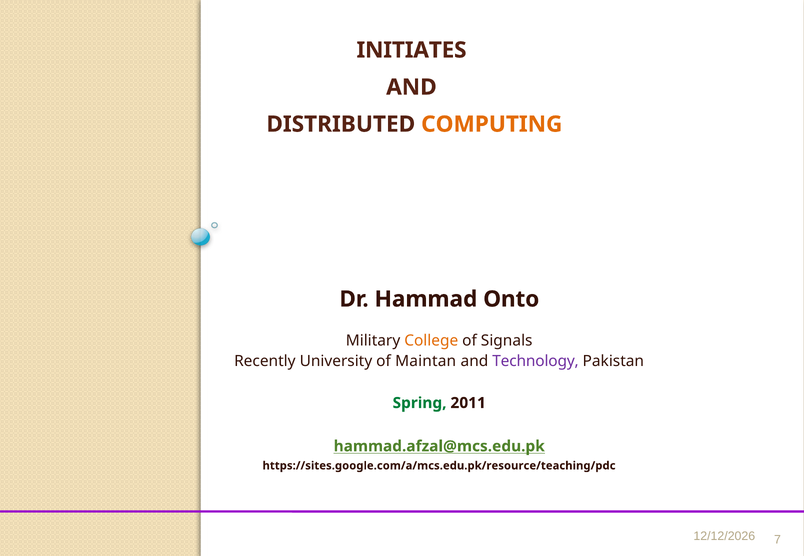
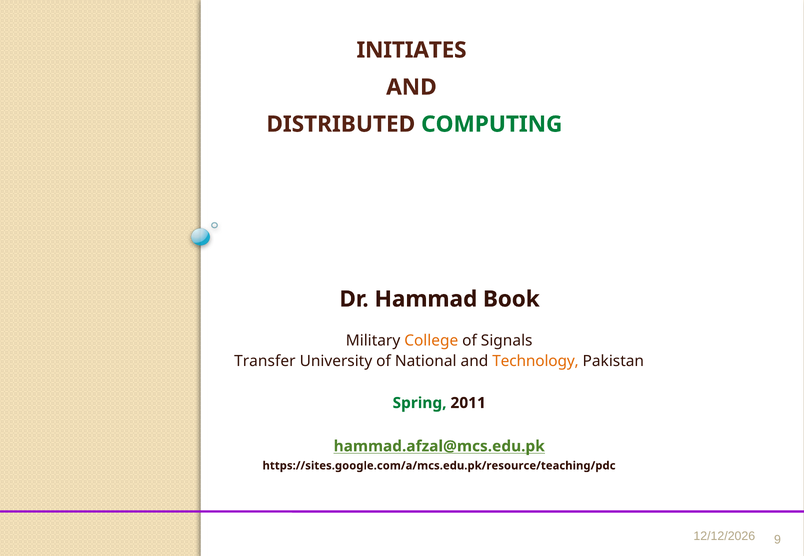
COMPUTING colour: orange -> green
Onto: Onto -> Book
Recently: Recently -> Transfer
Maintan: Maintan -> National
Technology colour: purple -> orange
7: 7 -> 9
